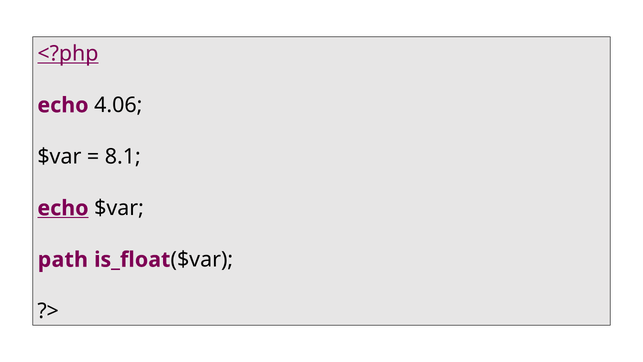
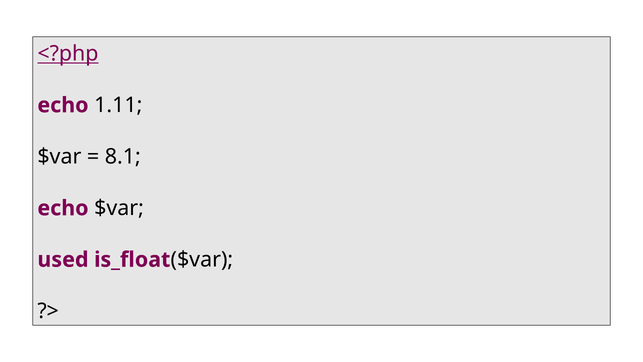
4.06: 4.06 -> 1.11
echo at (63, 208) underline: present -> none
path: path -> used
